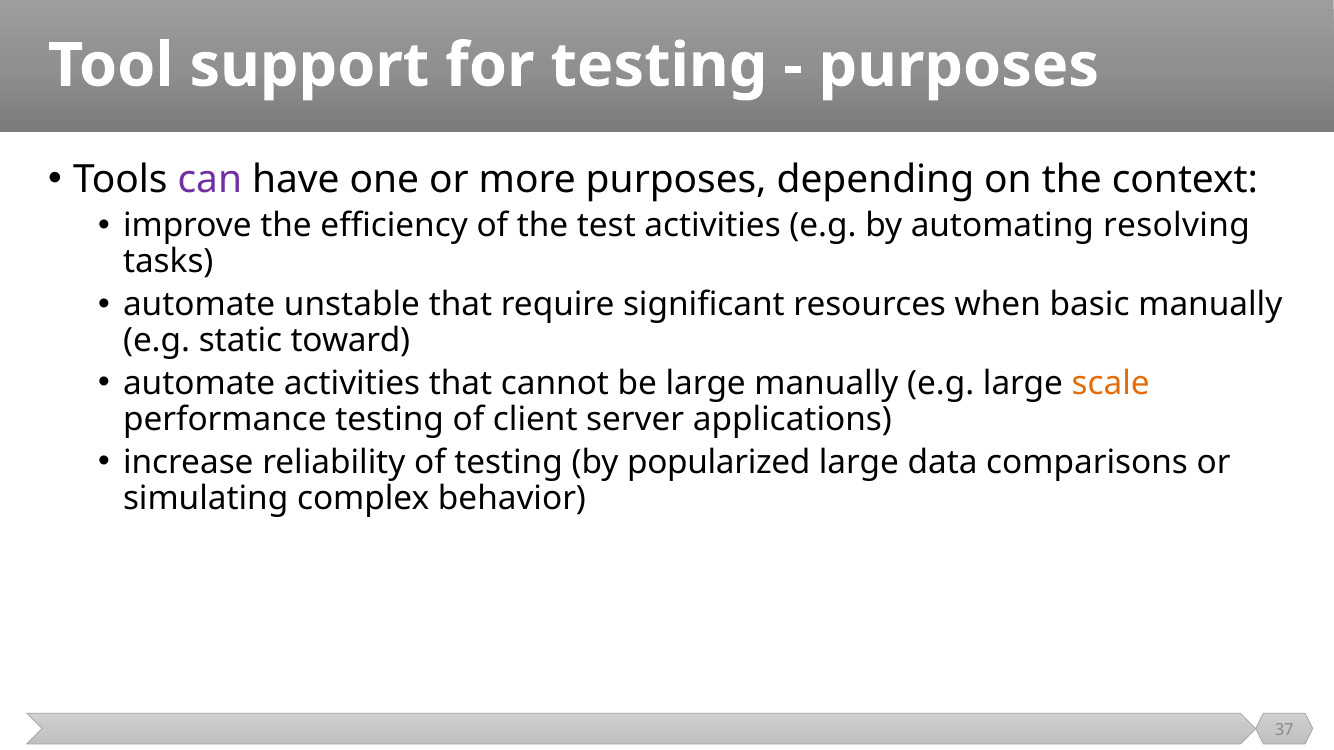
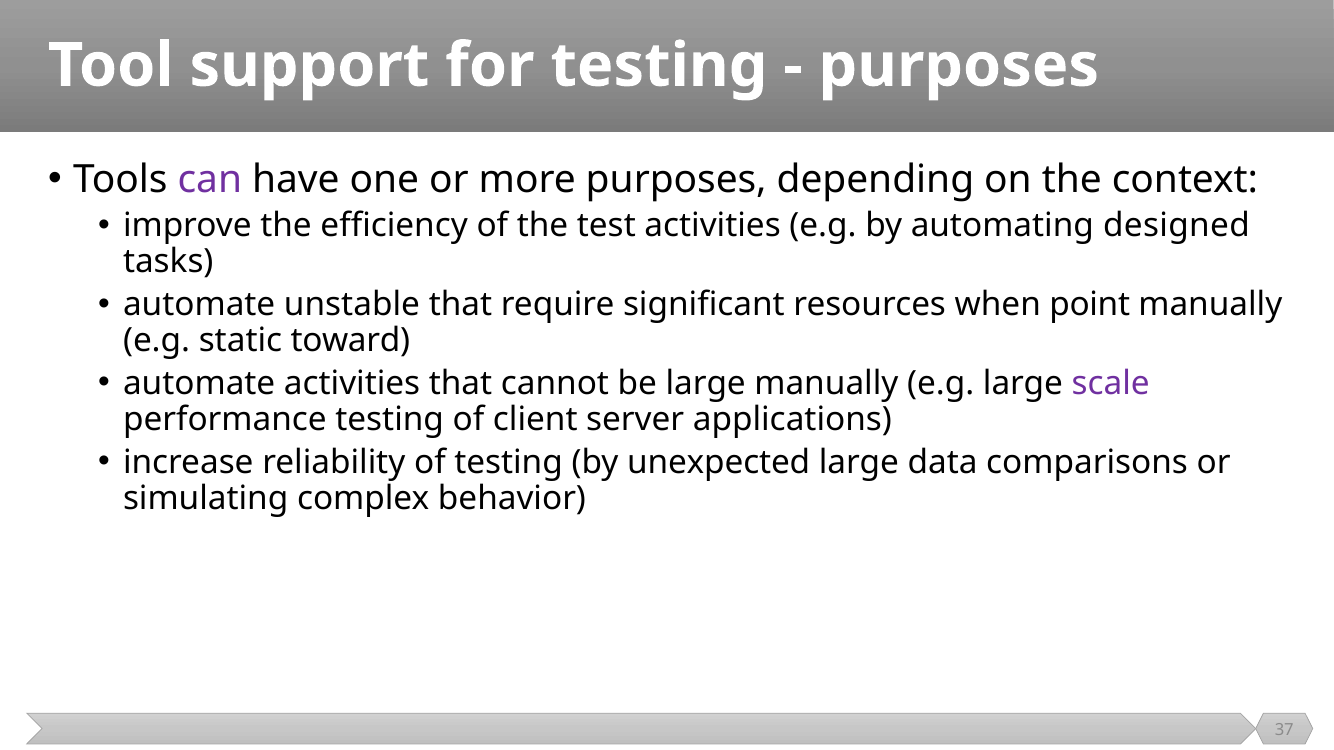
resolving: resolving -> designed
basic: basic -> point
scale colour: orange -> purple
popularized: popularized -> unexpected
